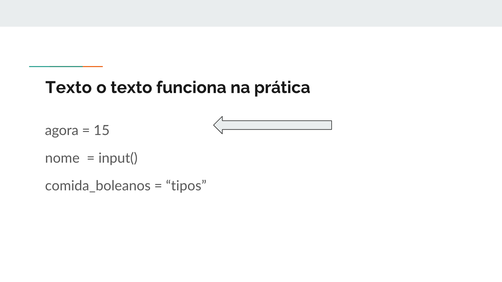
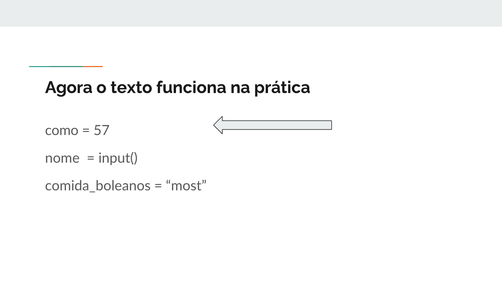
Texto at (69, 88): Texto -> Agora
agora: agora -> como
15: 15 -> 57
tipos: tipos -> most
